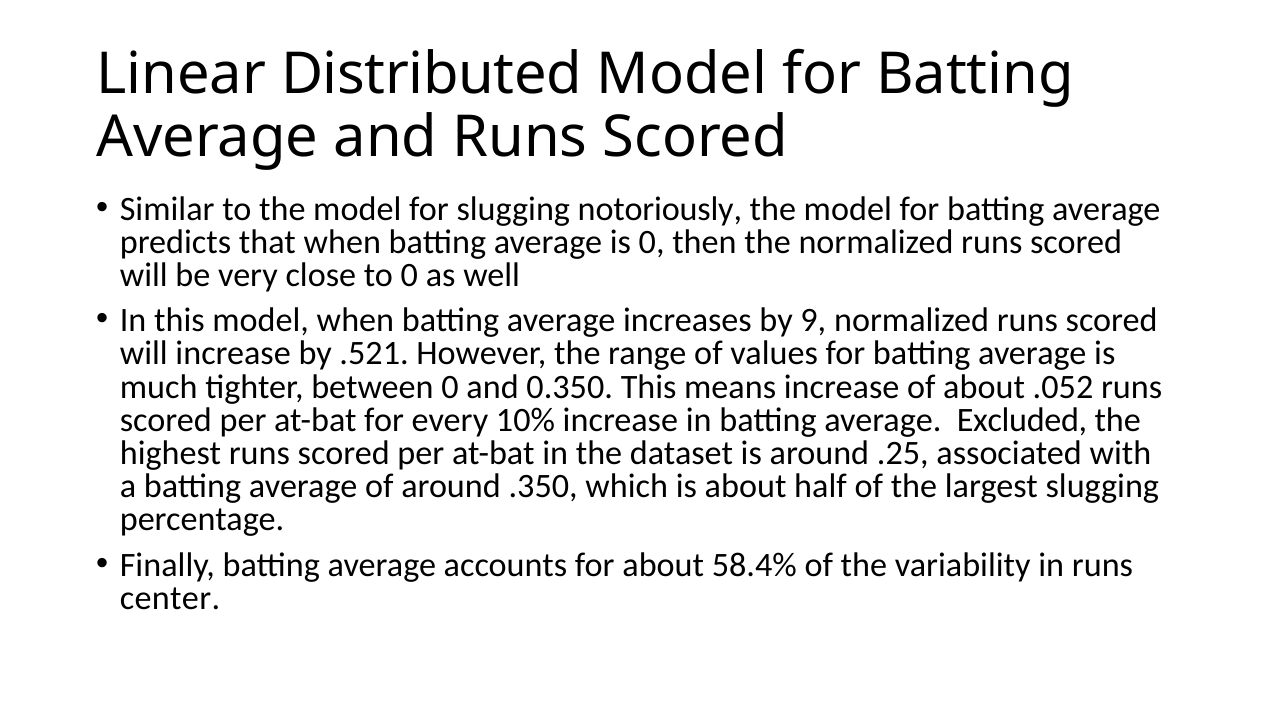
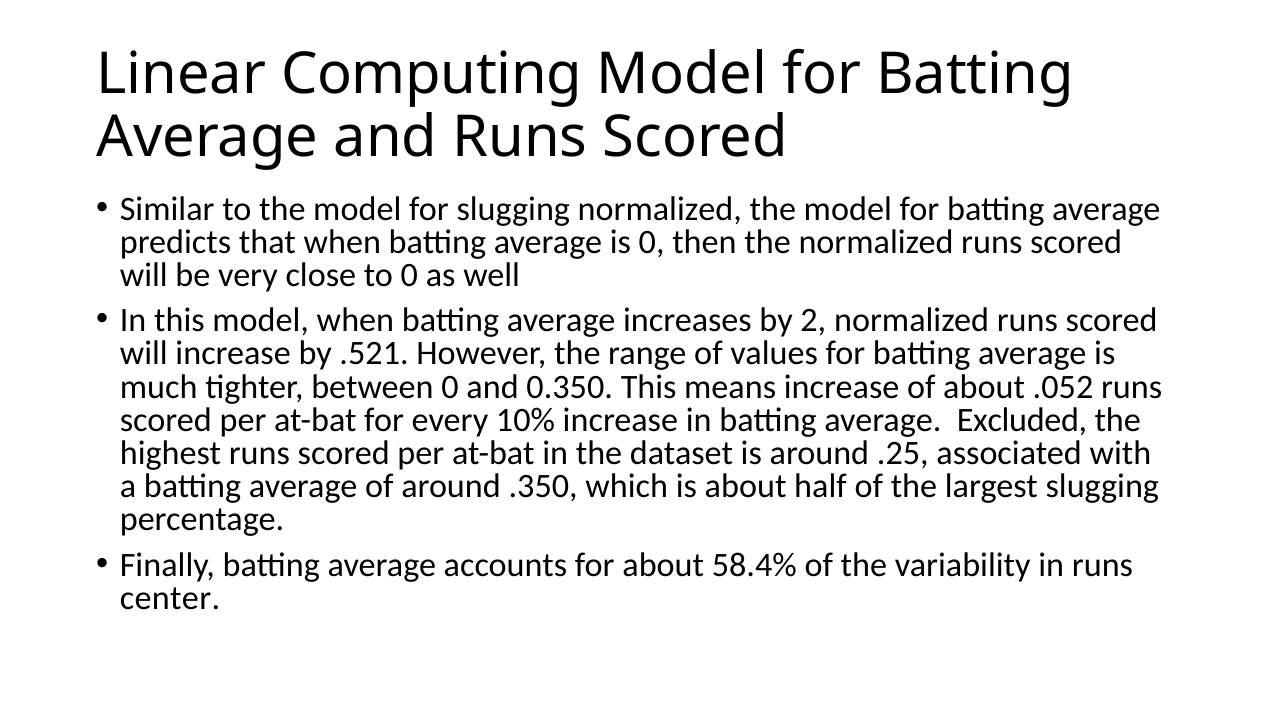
Distributed: Distributed -> Computing
slugging notoriously: notoriously -> normalized
9: 9 -> 2
